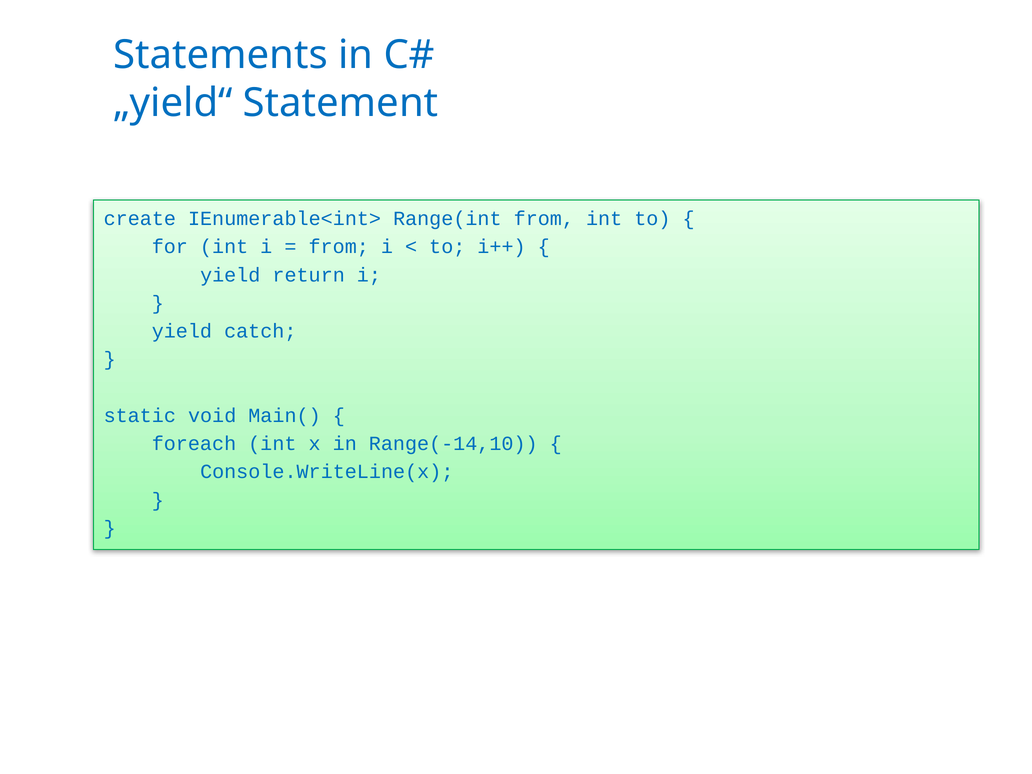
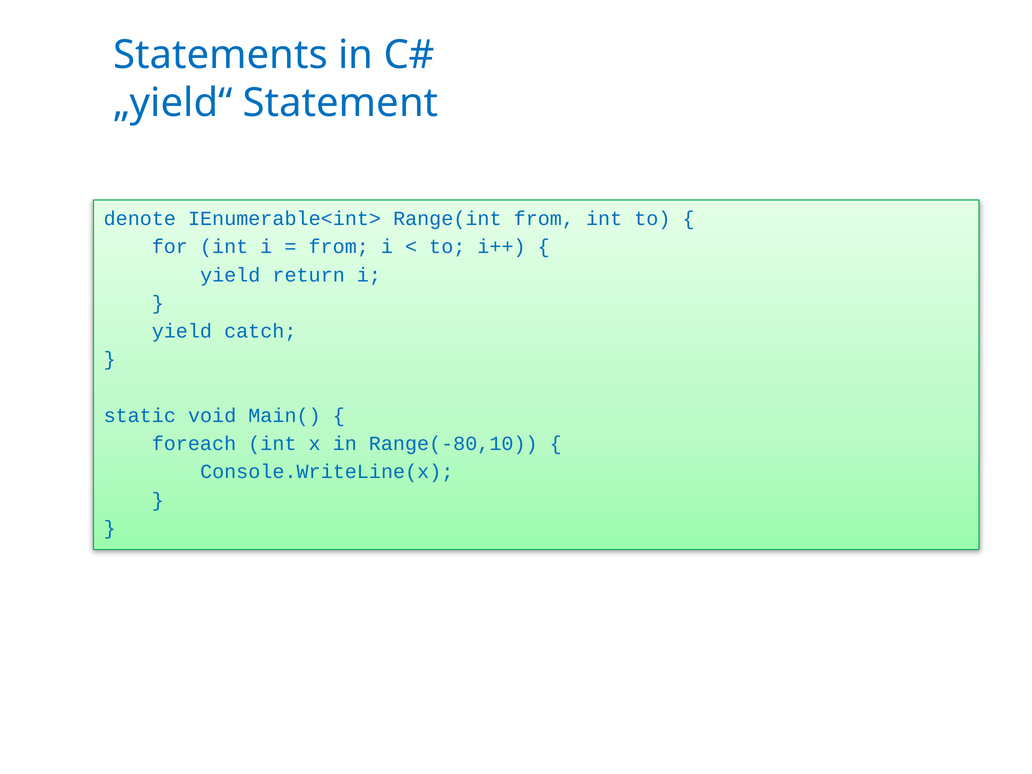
create: create -> denote
Range(-14,10: Range(-14,10 -> Range(-80,10
